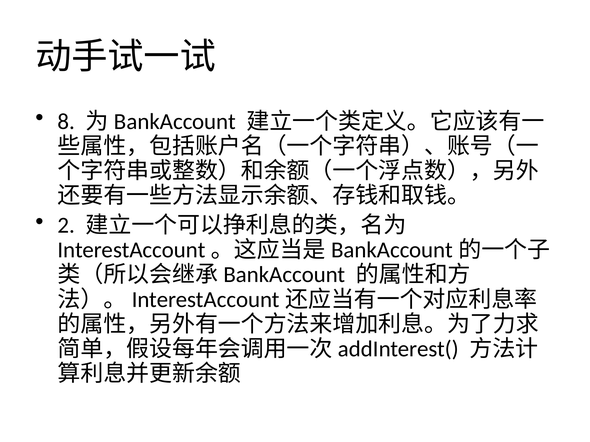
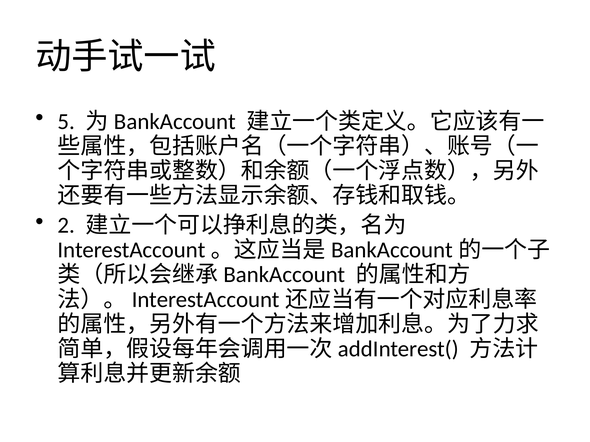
8: 8 -> 5
